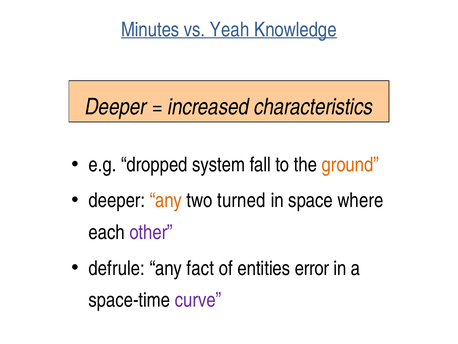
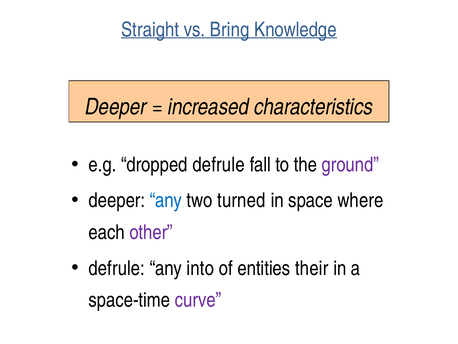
Minutes: Minutes -> Straight
Yeah: Yeah -> Bring
dropped system: system -> defrule
ground colour: orange -> purple
any at (166, 200) colour: orange -> blue
fact: fact -> into
error: error -> their
